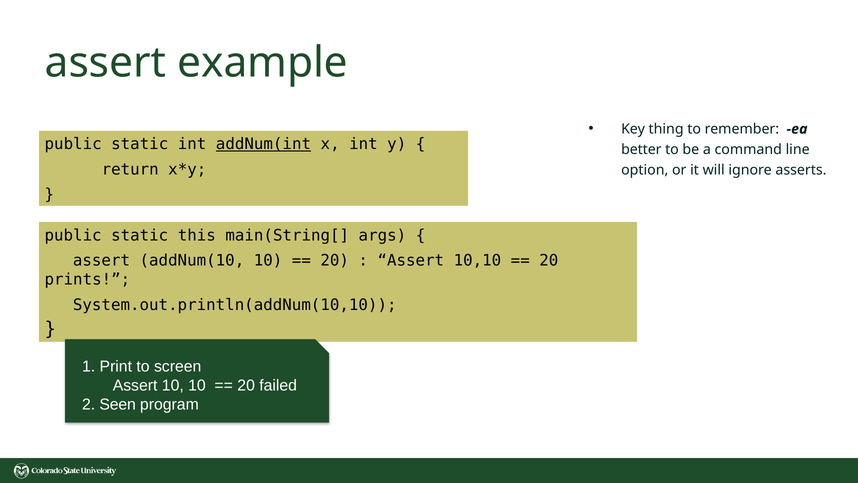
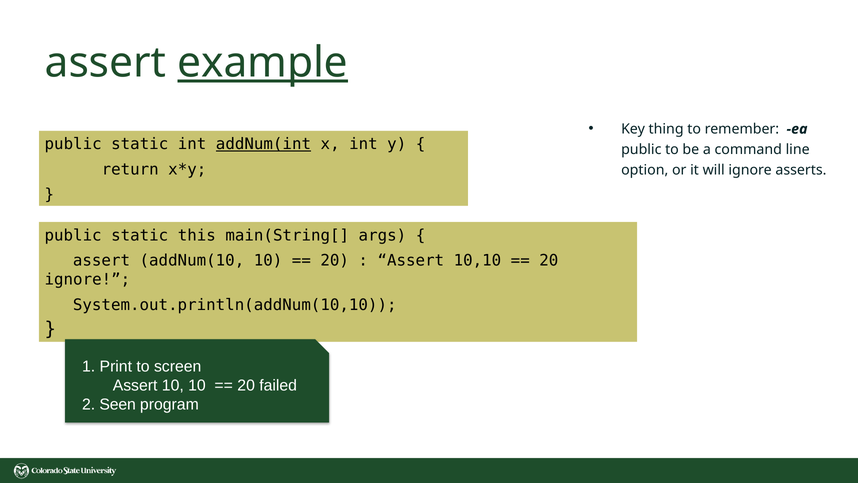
example underline: none -> present
better at (641, 149): better -> public
prints at (87, 279): prints -> ignore
